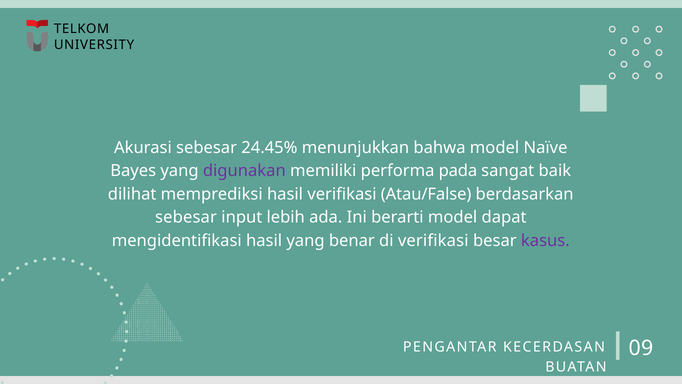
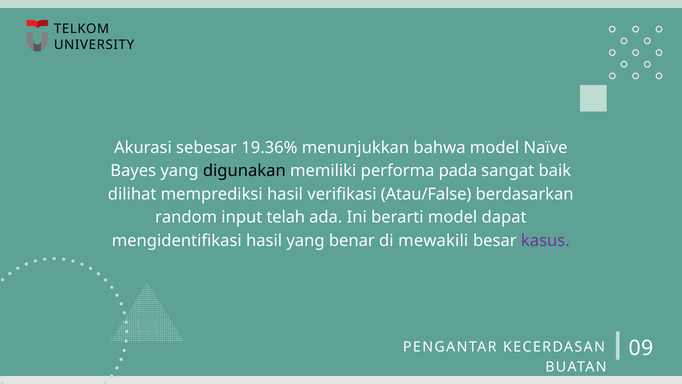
24.45%: 24.45% -> 19.36%
digunakan colour: purple -> black
sebesar at (186, 217): sebesar -> random
lebih: lebih -> telah
di verifikasi: verifikasi -> mewakili
